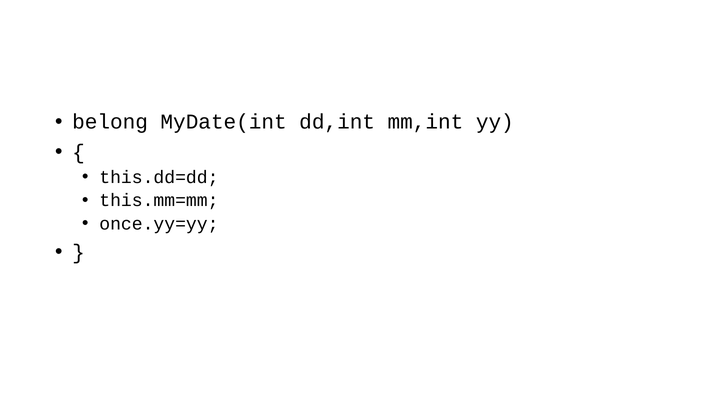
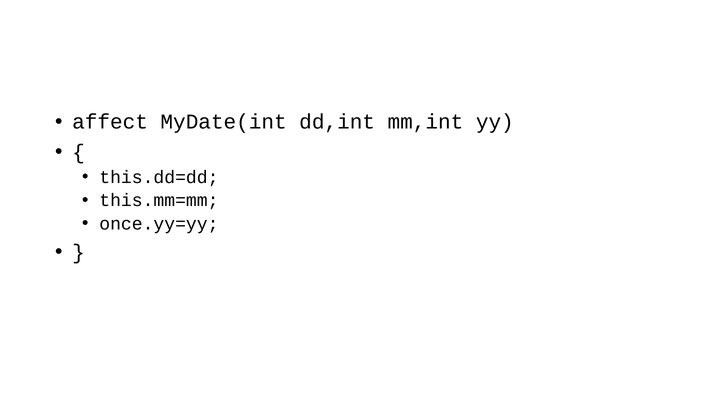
belong: belong -> affect
